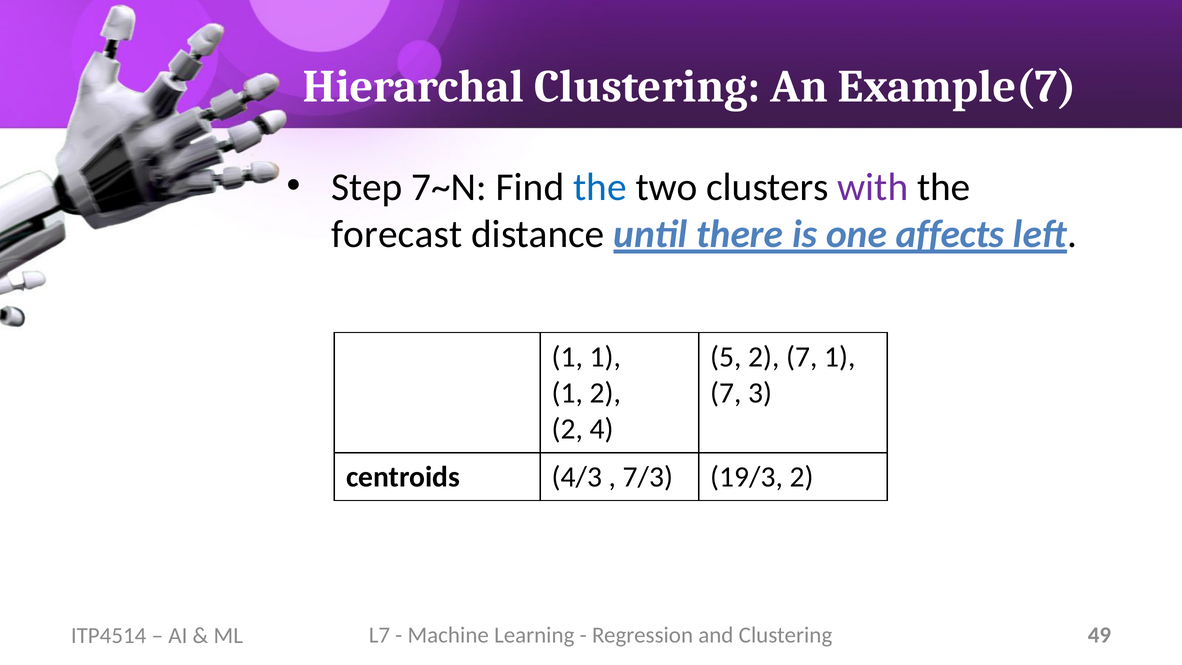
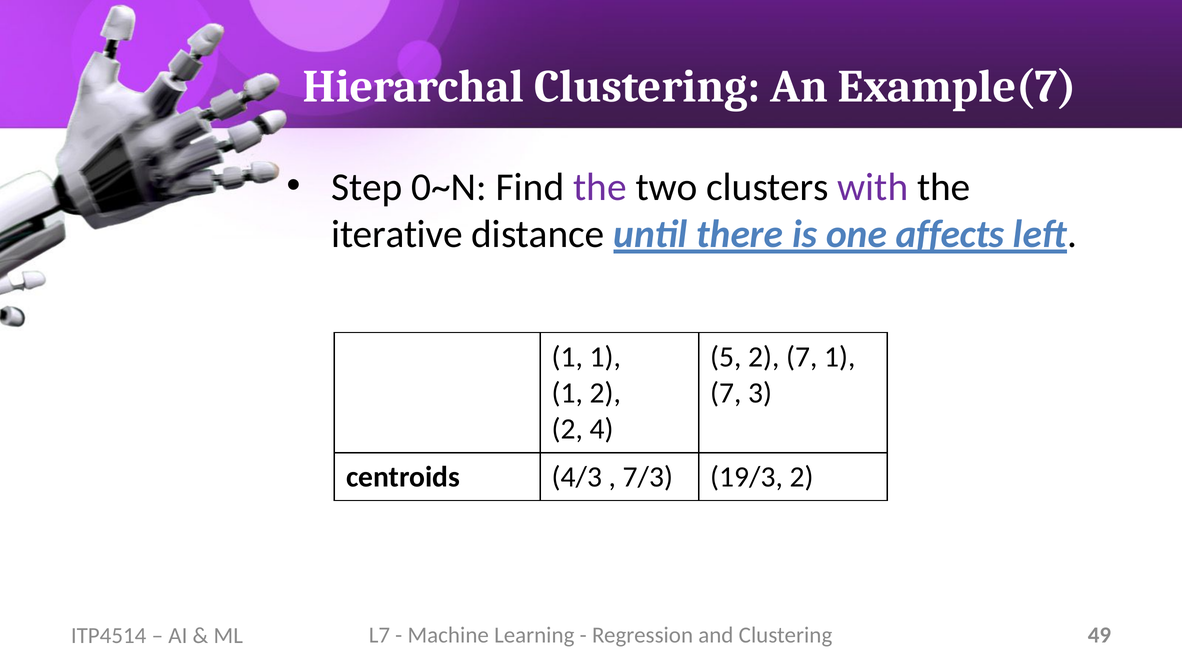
7~N: 7~N -> 0~N
the at (600, 187) colour: blue -> purple
forecast: forecast -> iterative
